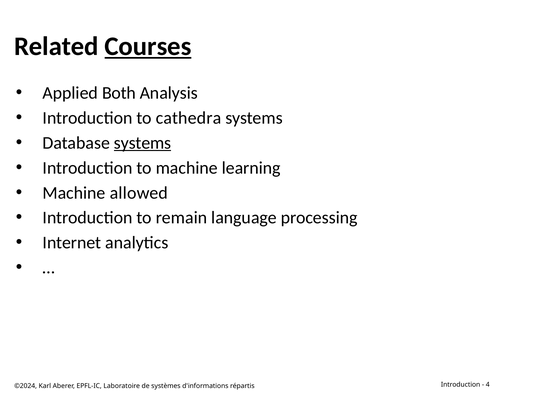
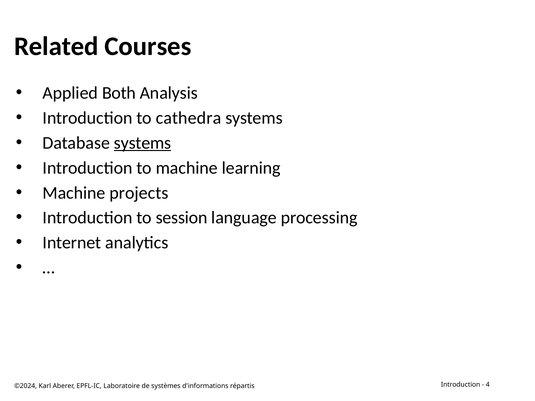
Courses underline: present -> none
allowed: allowed -> projects
remain: remain -> session
